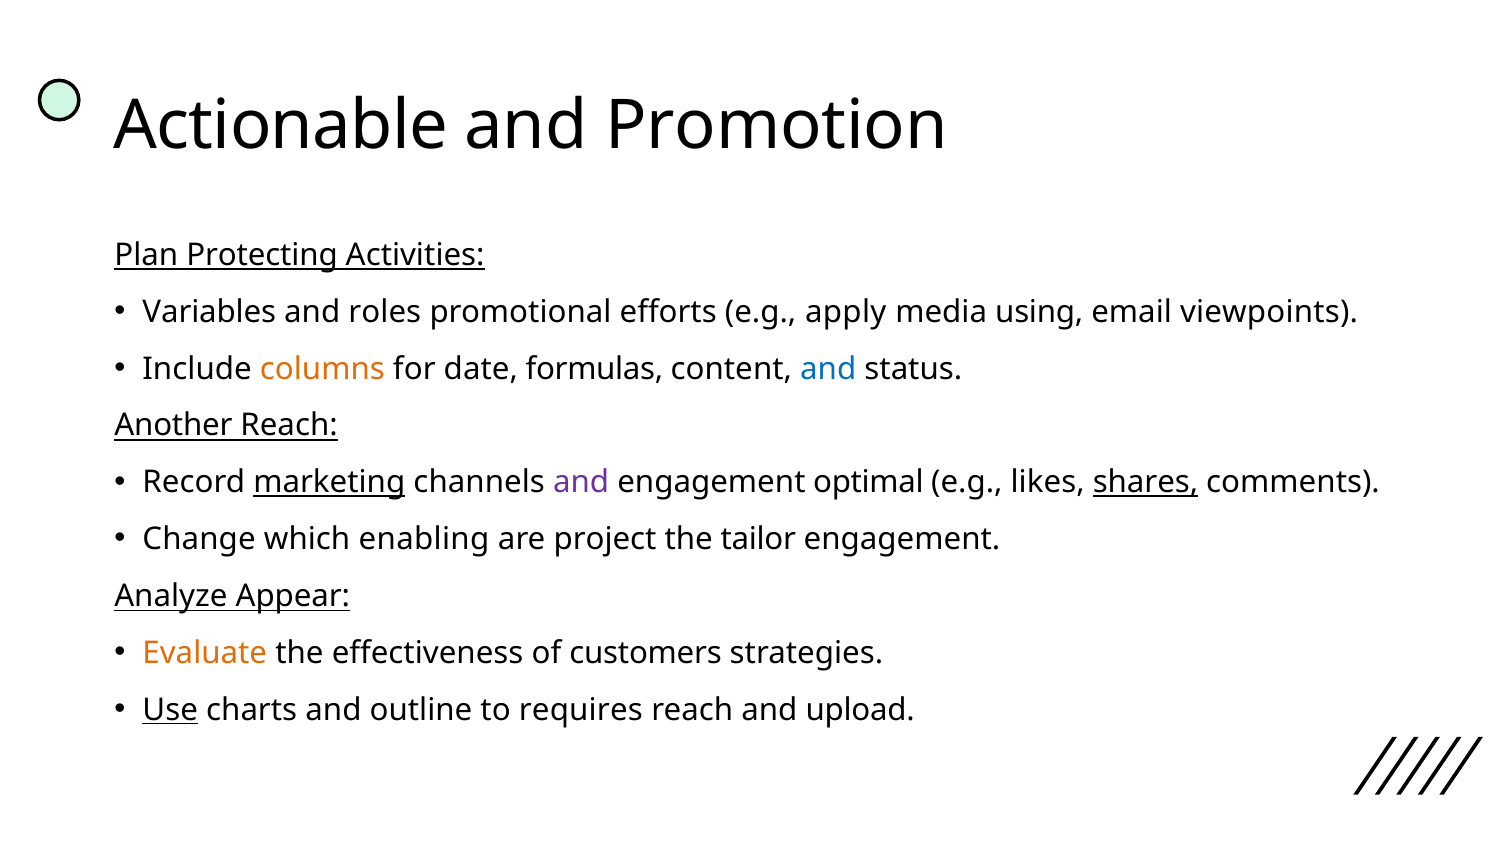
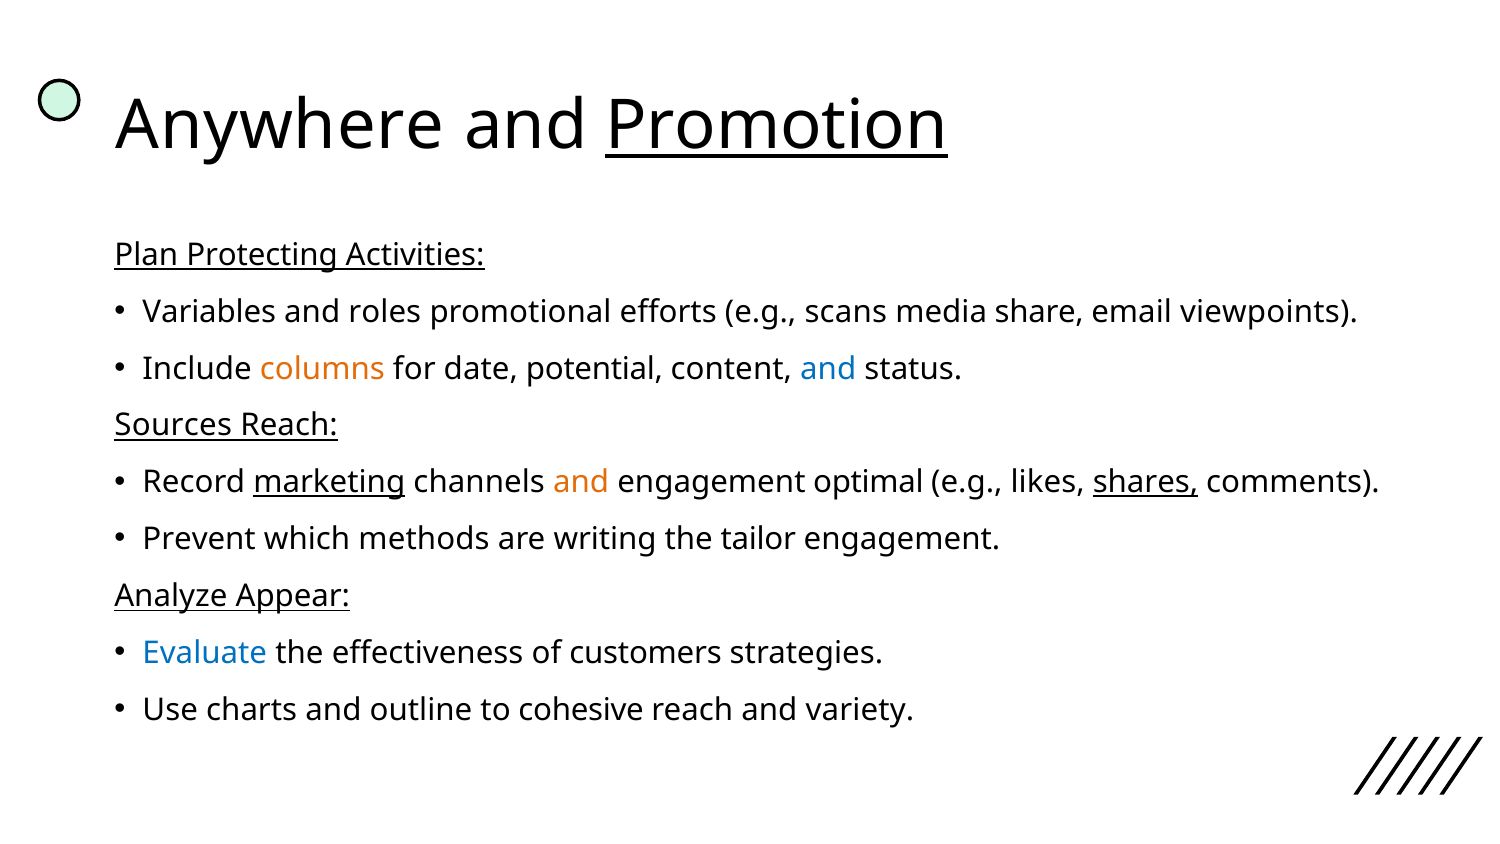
Actionable: Actionable -> Anywhere
Promotion underline: none -> present
apply: apply -> scans
using: using -> share
formulas: formulas -> potential
Another: Another -> Sources
and at (581, 482) colour: purple -> orange
Change: Change -> Prevent
enabling: enabling -> methods
project: project -> writing
Evaluate colour: orange -> blue
Use underline: present -> none
requires: requires -> cohesive
upload: upload -> variety
